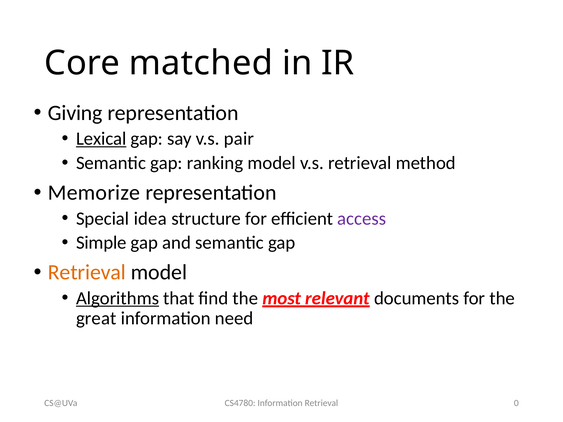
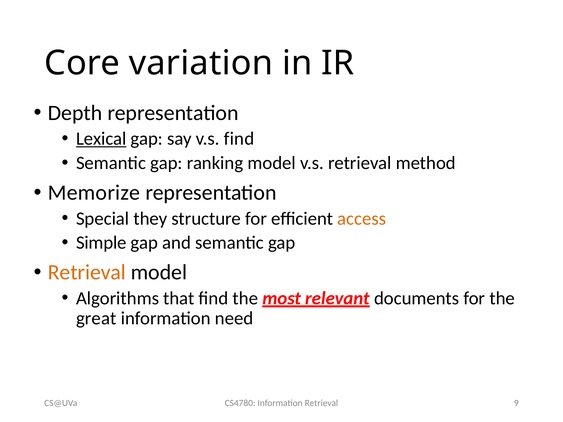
matched: matched -> variation
Giving: Giving -> Depth
v.s pair: pair -> find
idea: idea -> they
access colour: purple -> orange
Algorithms underline: present -> none
0: 0 -> 9
